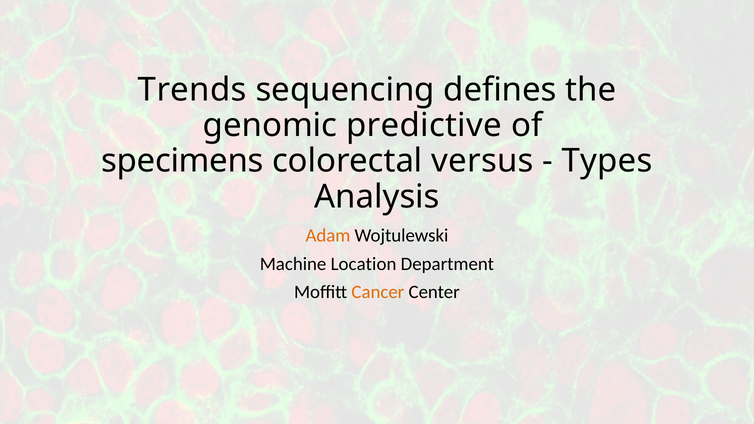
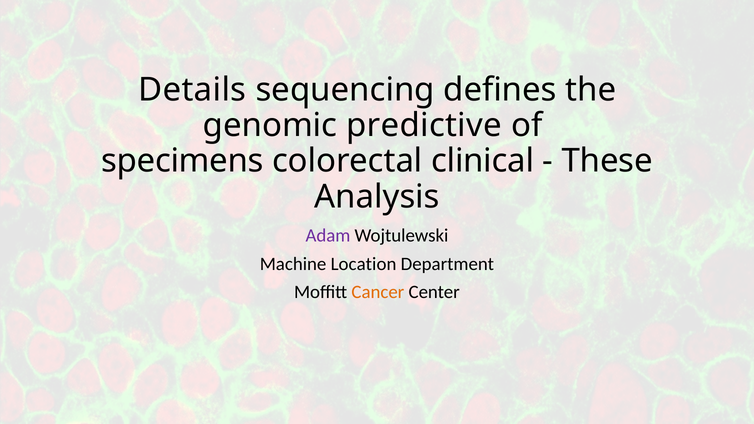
Trends: Trends -> Details
versus: versus -> clinical
Types: Types -> These
Adam colour: orange -> purple
